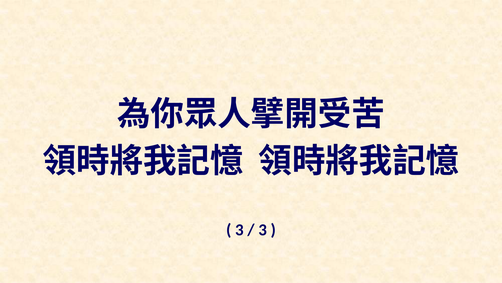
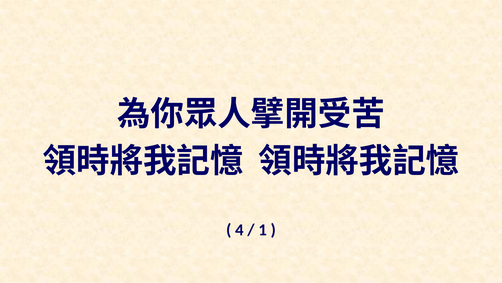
3 at (239, 229): 3 -> 4
3 at (263, 229): 3 -> 1
